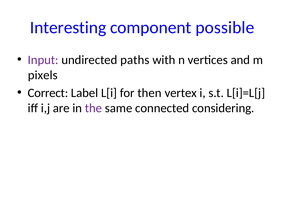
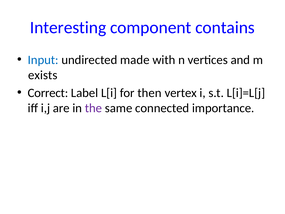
possible: possible -> contains
Input colour: purple -> blue
paths: paths -> made
pixels: pixels -> exists
considering: considering -> importance
